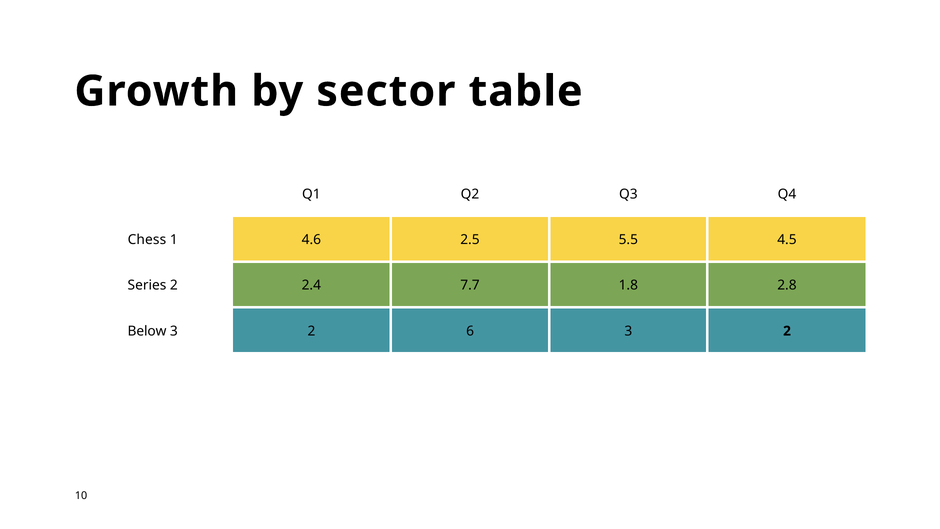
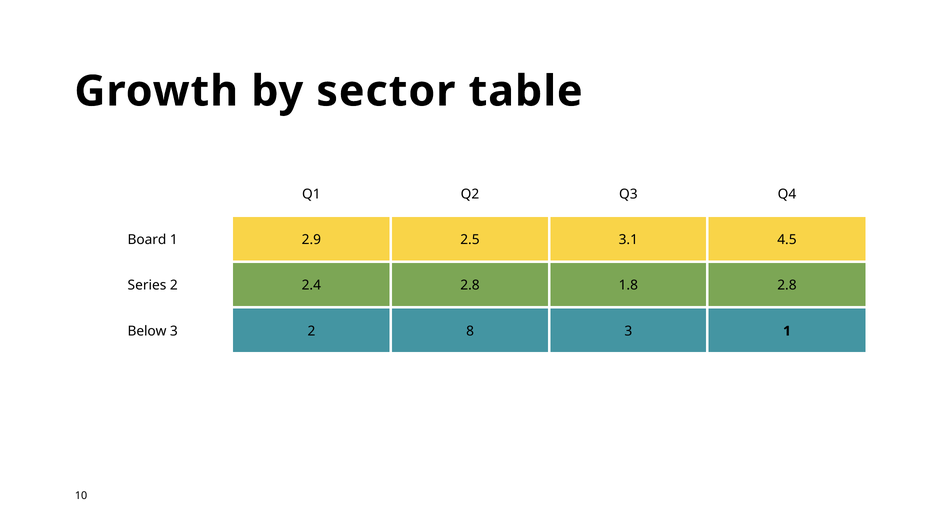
Chess: Chess -> Board
4.6: 4.6 -> 2.9
5.5: 5.5 -> 3.1
2.4 7.7: 7.7 -> 2.8
6: 6 -> 8
2 at (787, 331): 2 -> 1
